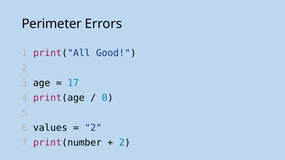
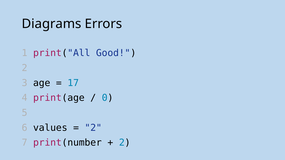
Perimeter: Perimeter -> Diagrams
